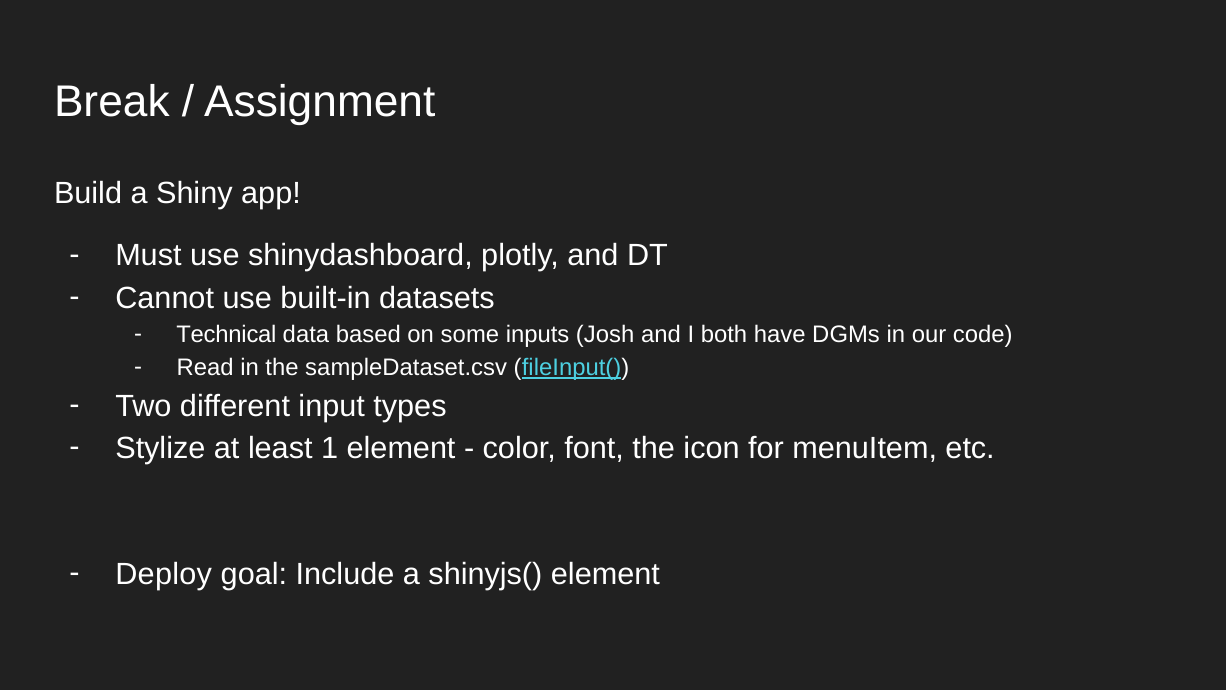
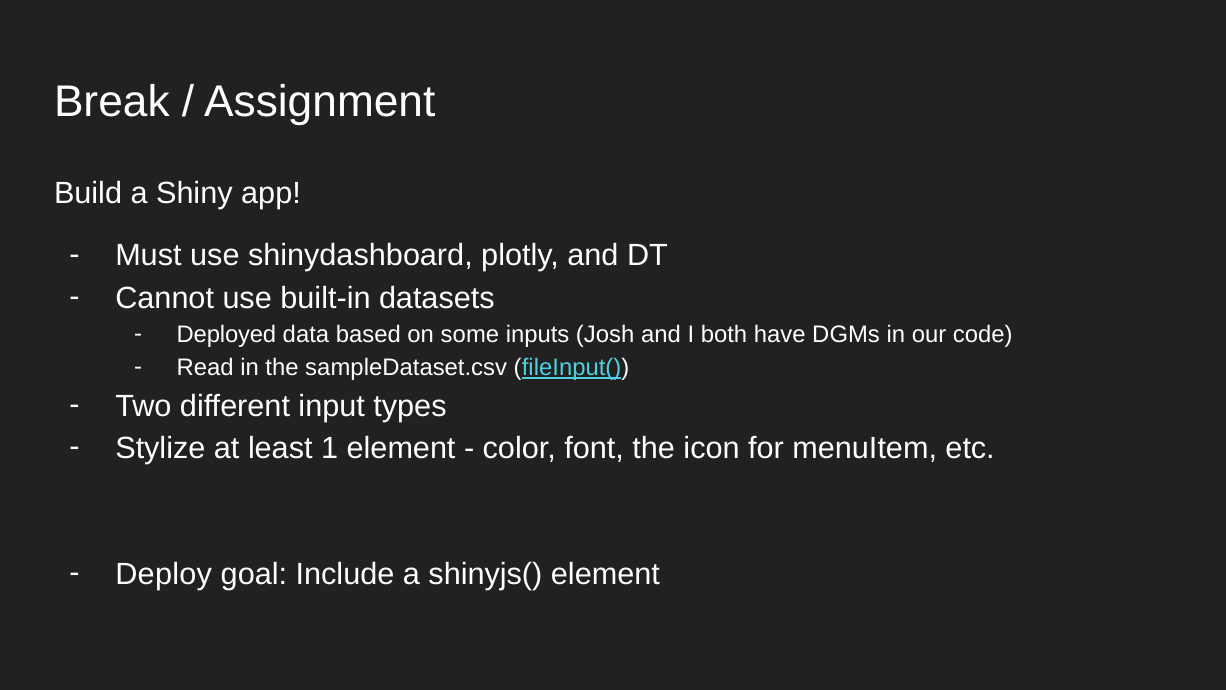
Technical: Technical -> Deployed
